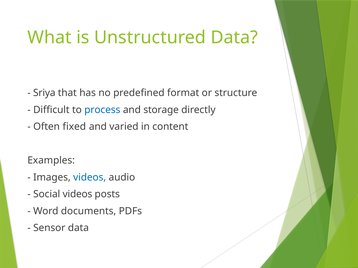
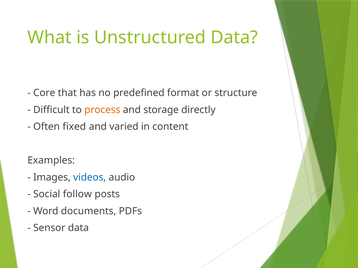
Sriya: Sriya -> Core
process colour: blue -> orange
Social videos: videos -> follow
